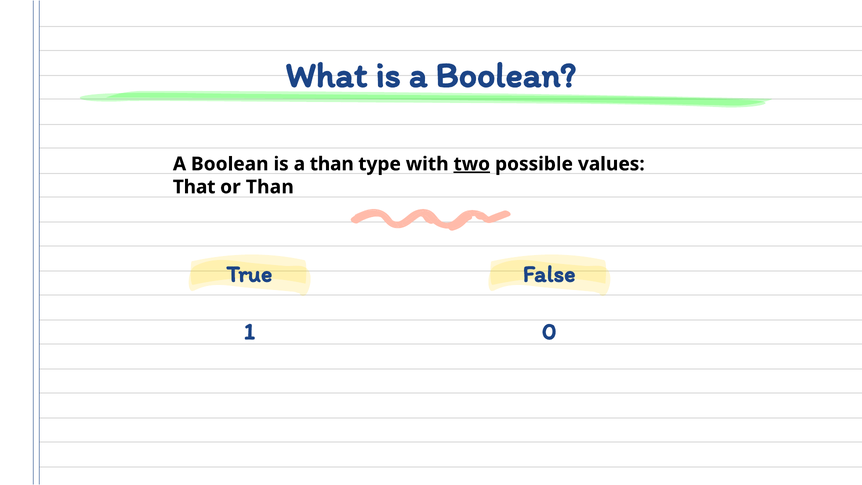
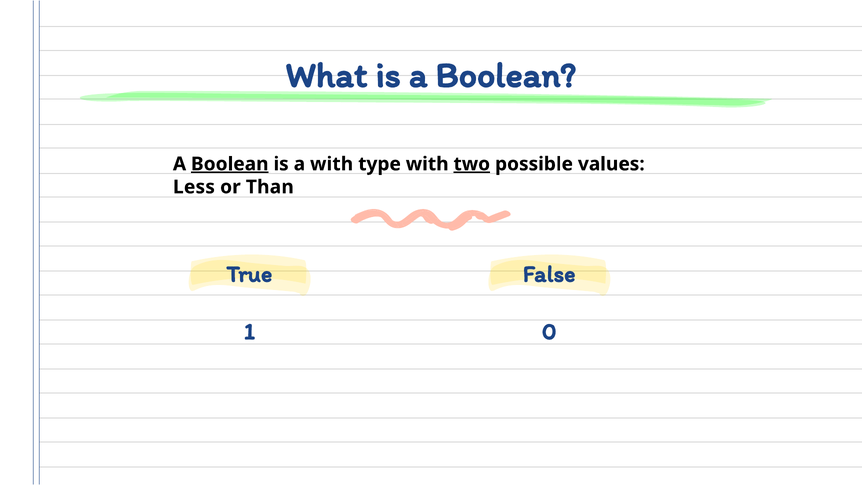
Boolean at (230, 164) underline: none -> present
a than: than -> with
That: That -> Less
